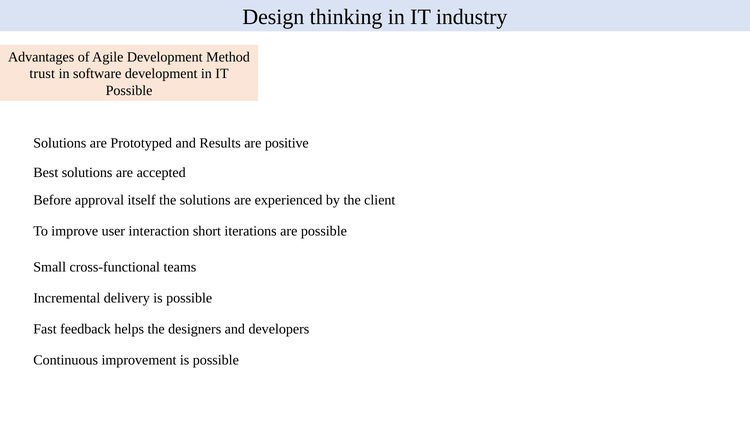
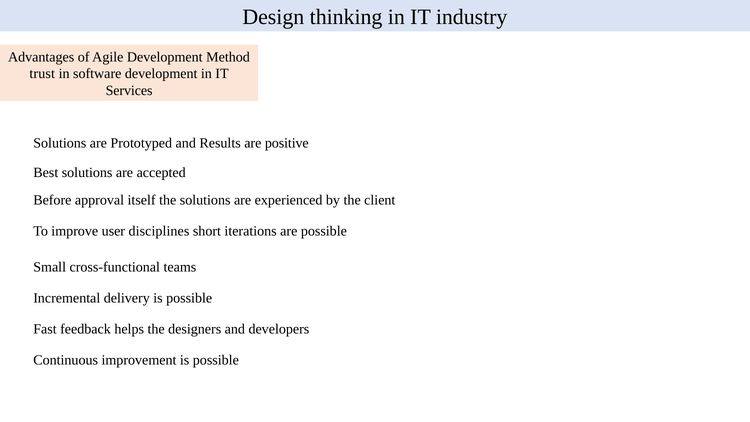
Possible at (129, 91): Possible -> Services
interaction: interaction -> disciplines
